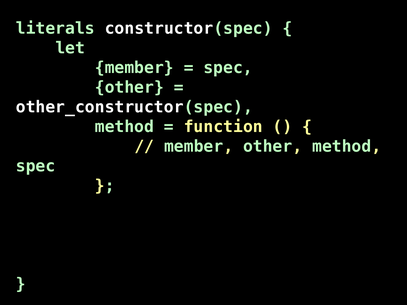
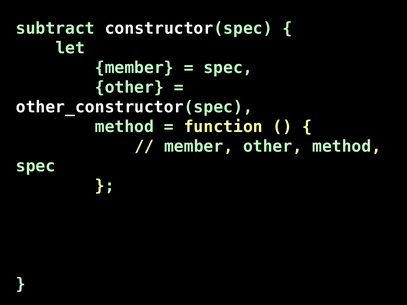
literals: literals -> subtract
